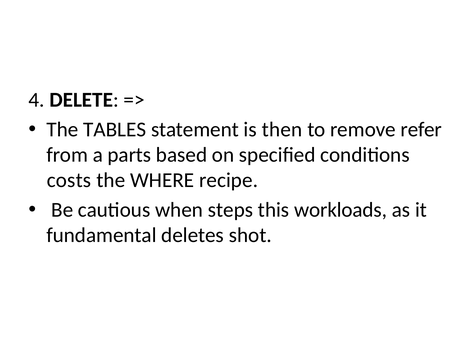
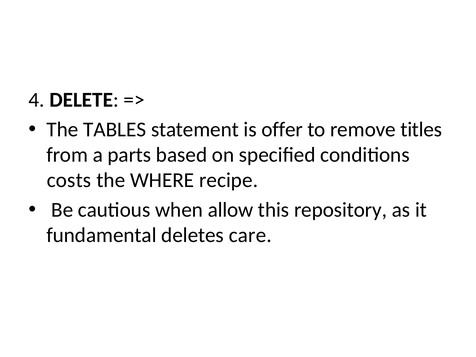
then: then -> offer
refer: refer -> titles
steps: steps -> allow
workloads: workloads -> repository
shot: shot -> care
